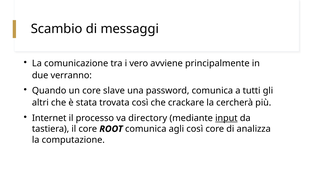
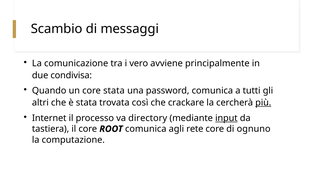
verranno: verranno -> condivisa
core slave: slave -> stata
più underline: none -> present
agli così: così -> rete
analizza: analizza -> ognuno
